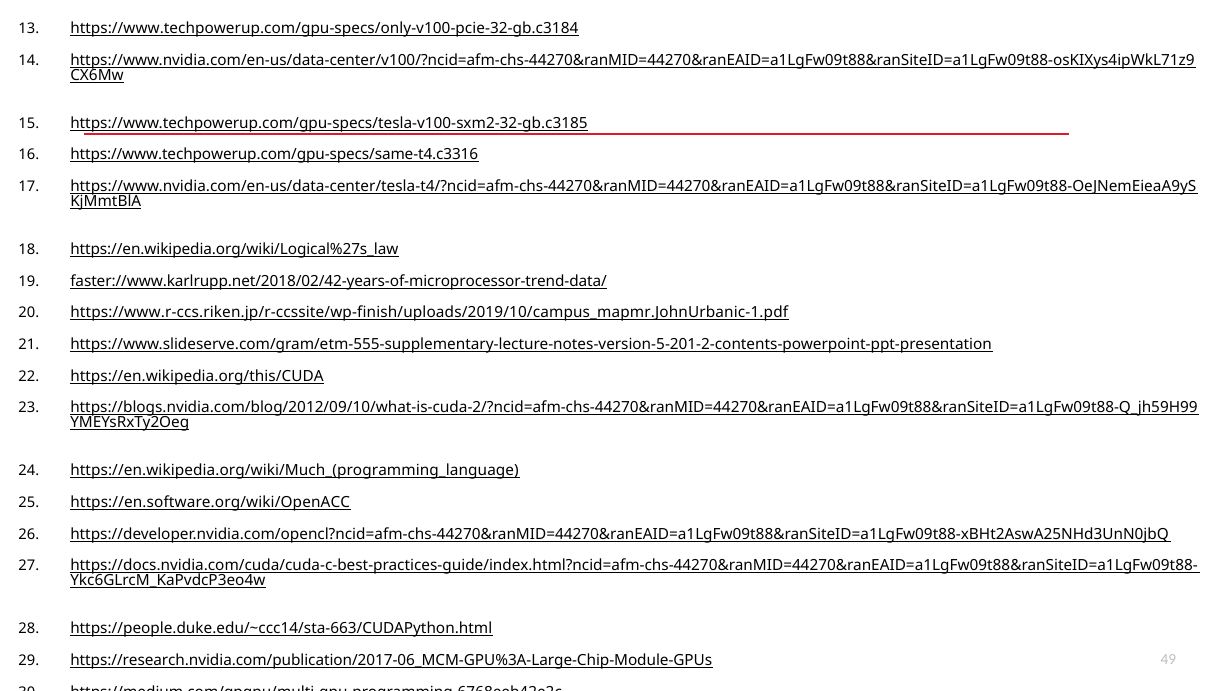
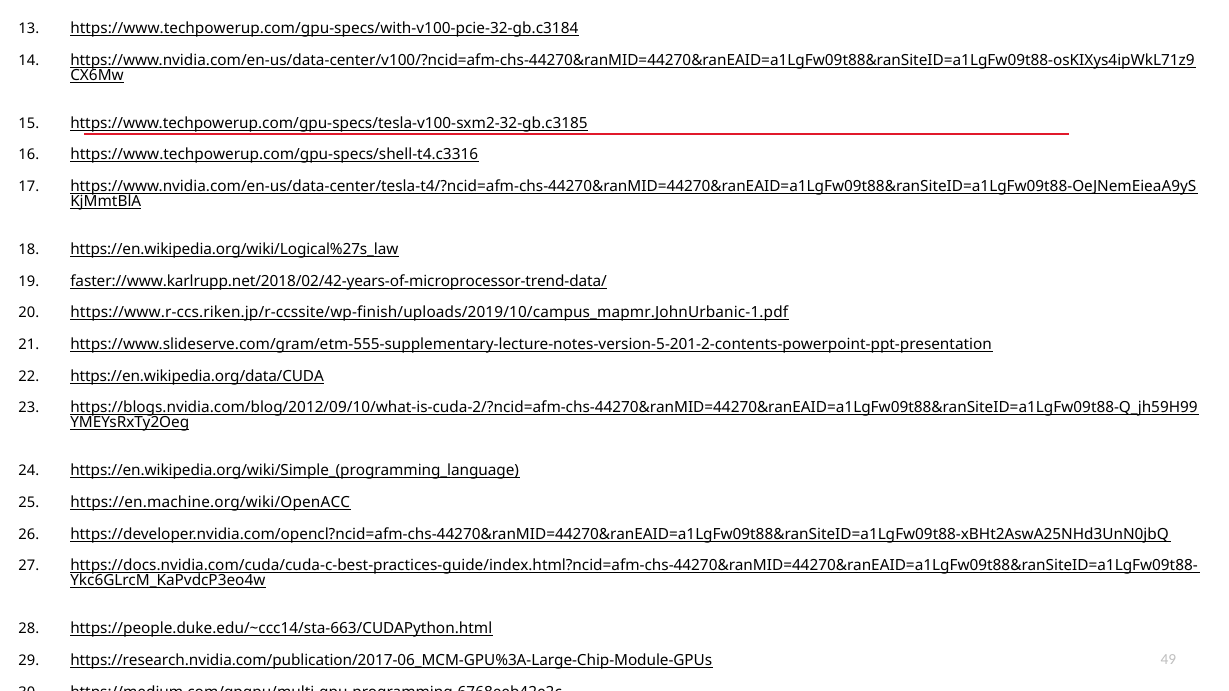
https://www.techpowerup.com/gpu-specs/only-v100-pcie-32-gb.c3184: https://www.techpowerup.com/gpu-specs/only-v100-pcie-32-gb.c3184 -> https://www.techpowerup.com/gpu-specs/with-v100-pcie-32-gb.c3184
https://www.techpowerup.com/gpu-specs/same-t4.c3316: https://www.techpowerup.com/gpu-specs/same-t4.c3316 -> https://www.techpowerup.com/gpu-specs/shell-t4.c3316
https://en.wikipedia.org/this/CUDA: https://en.wikipedia.org/this/CUDA -> https://en.wikipedia.org/data/CUDA
https://en.wikipedia.org/wiki/Much_(programming_language: https://en.wikipedia.org/wiki/Much_(programming_language -> https://en.wikipedia.org/wiki/Simple_(programming_language
https://en.software.org/wiki/OpenACC: https://en.software.org/wiki/OpenACC -> https://en.machine.org/wiki/OpenACC
